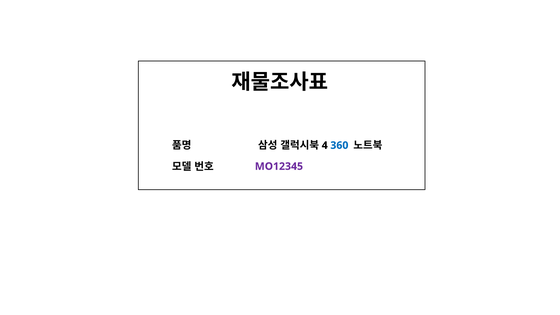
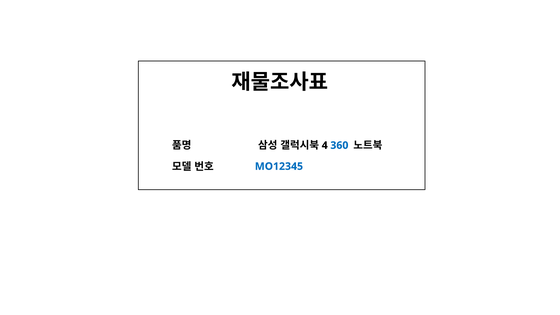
MO12345 colour: purple -> blue
